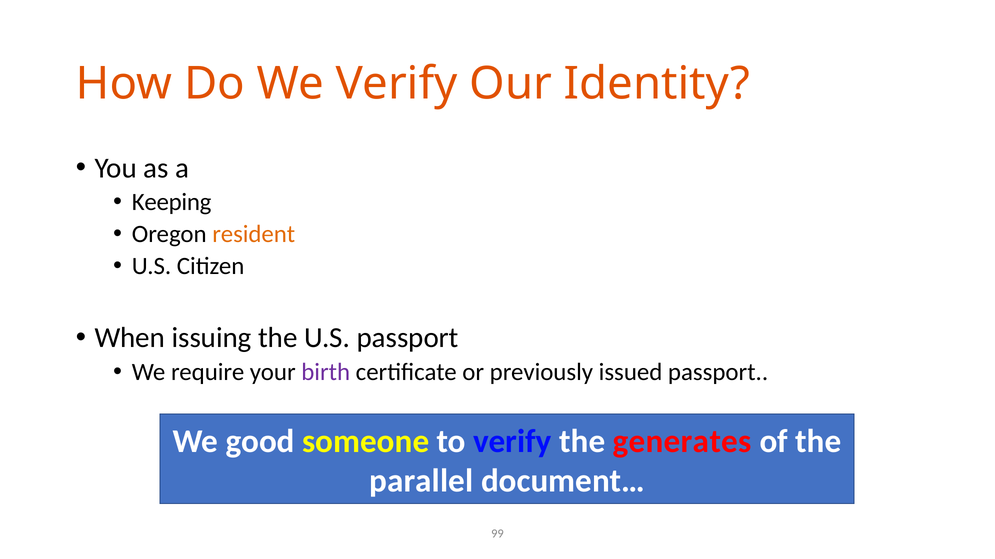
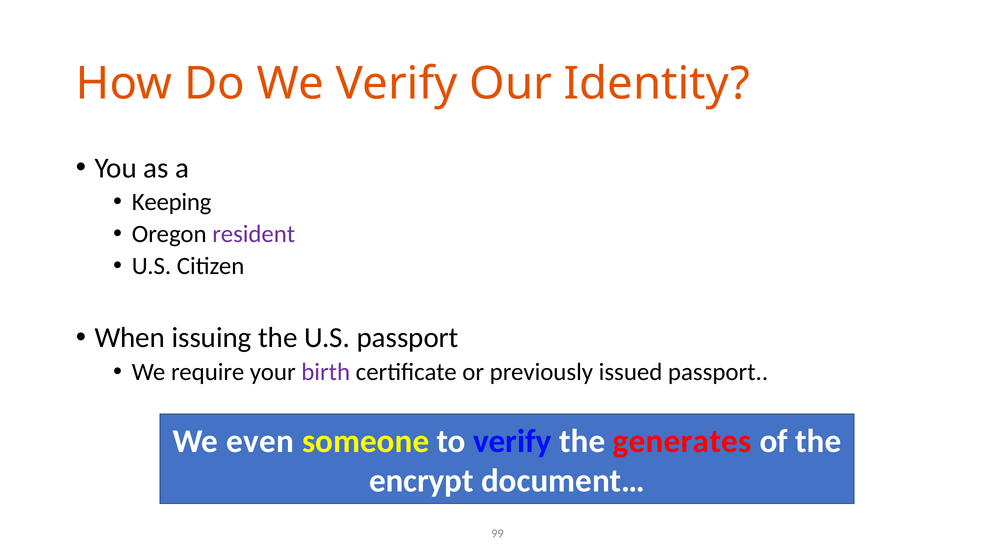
resident colour: orange -> purple
good: good -> even
parallel: parallel -> encrypt
